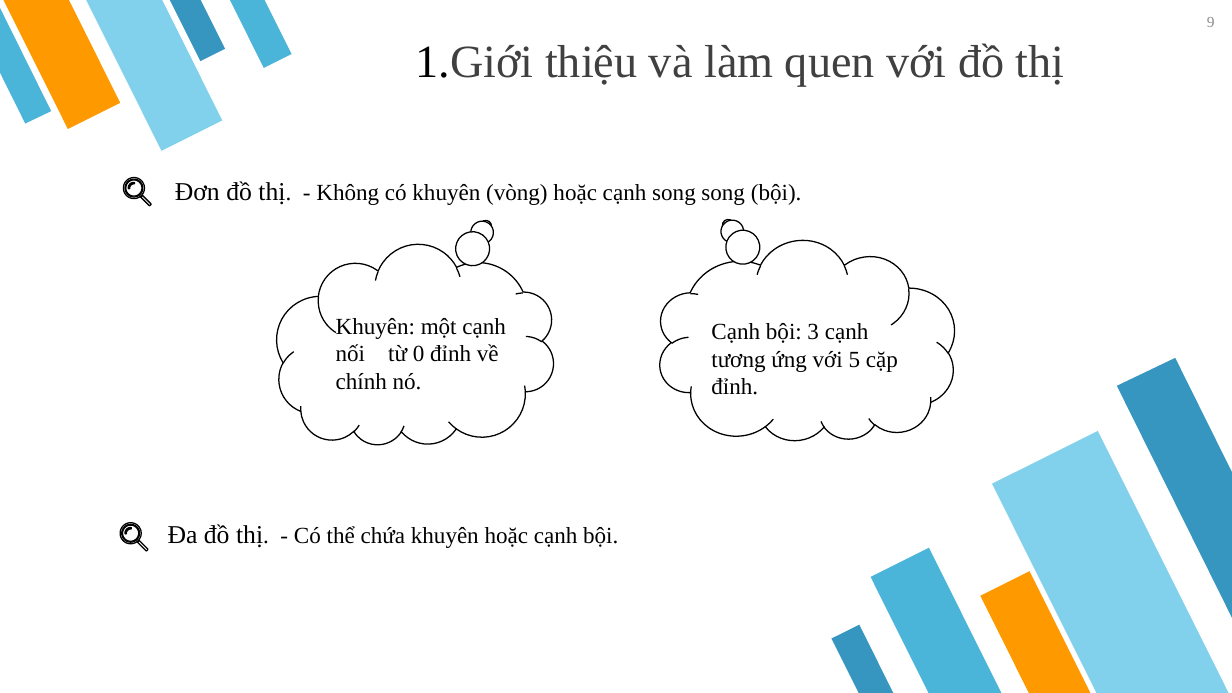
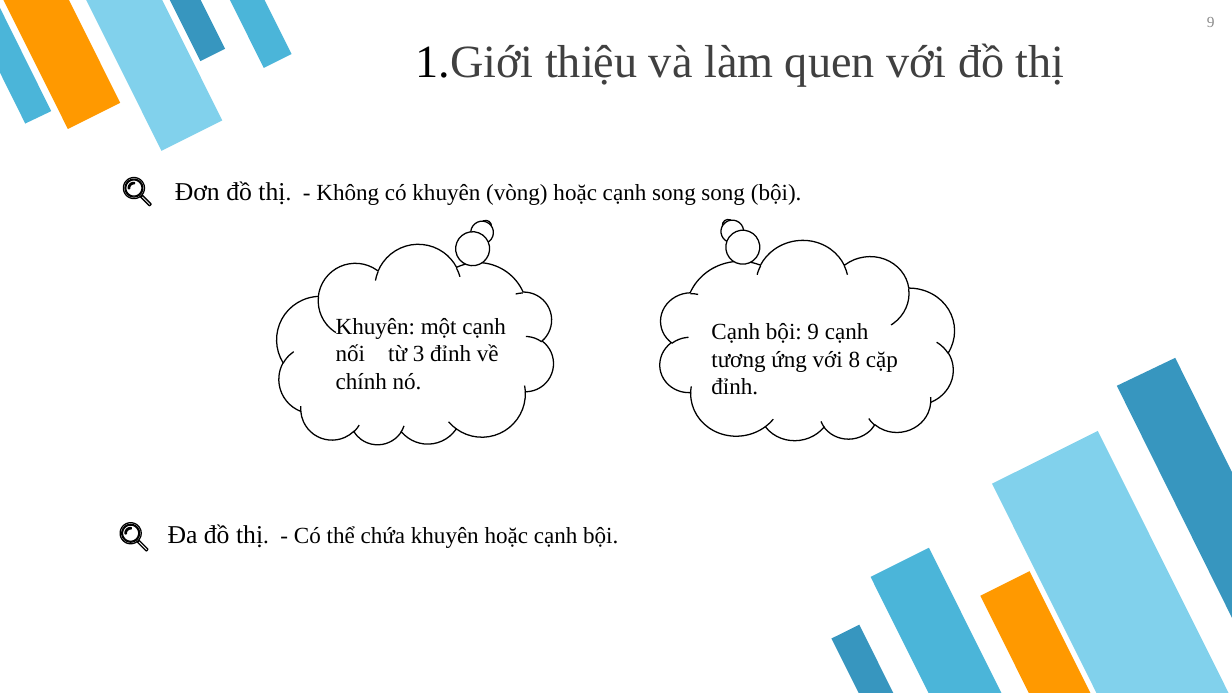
bội 3: 3 -> 9
0: 0 -> 3
5: 5 -> 8
